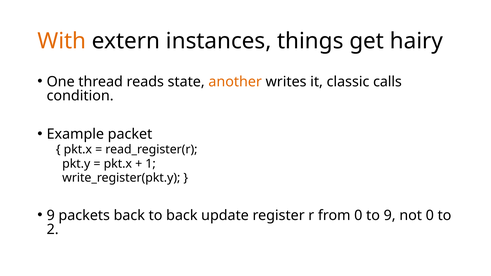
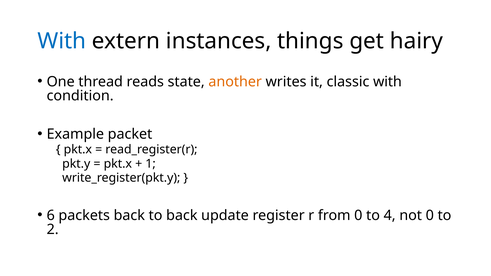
With at (62, 41) colour: orange -> blue
classic calls: calls -> with
9 at (51, 216): 9 -> 6
to 9: 9 -> 4
